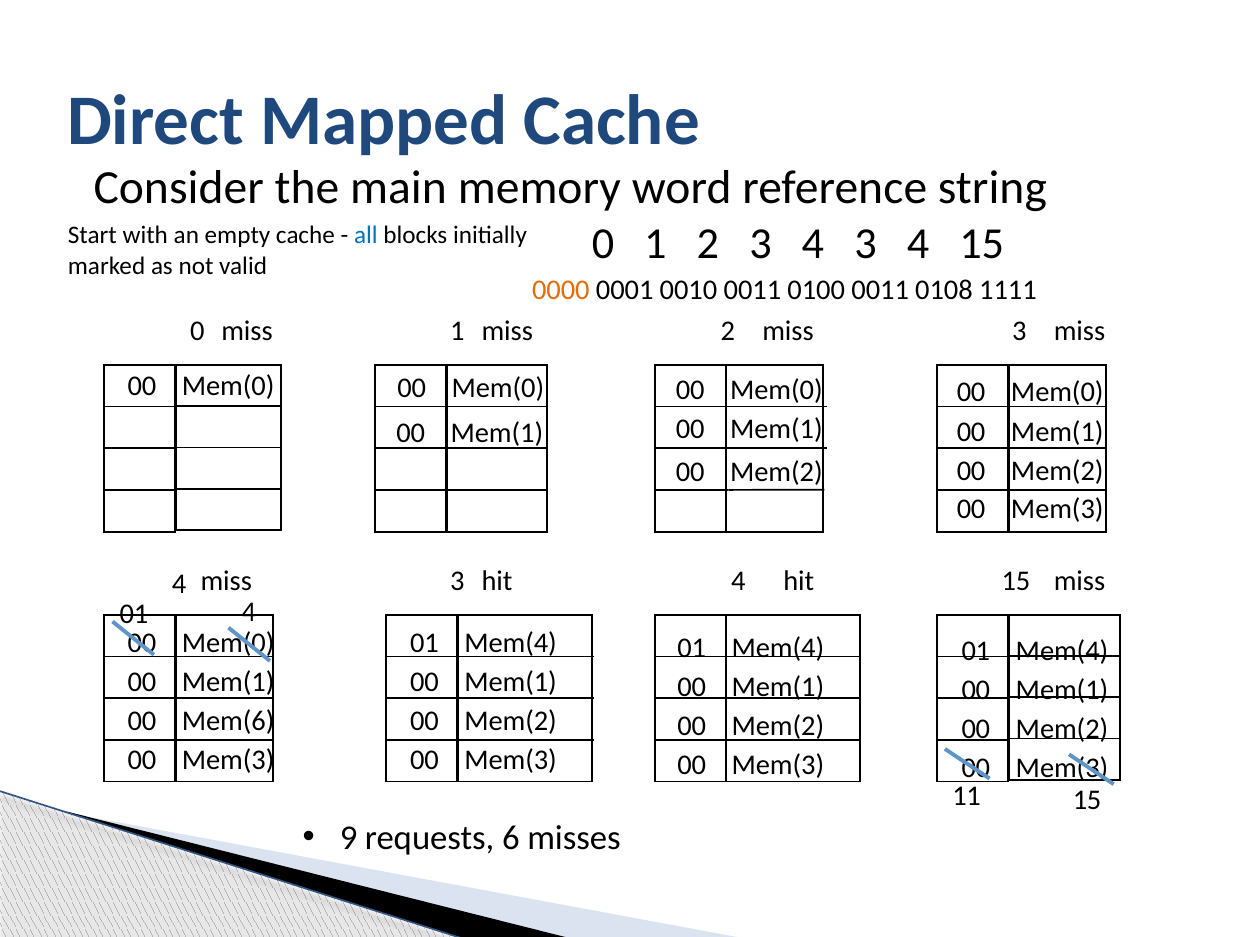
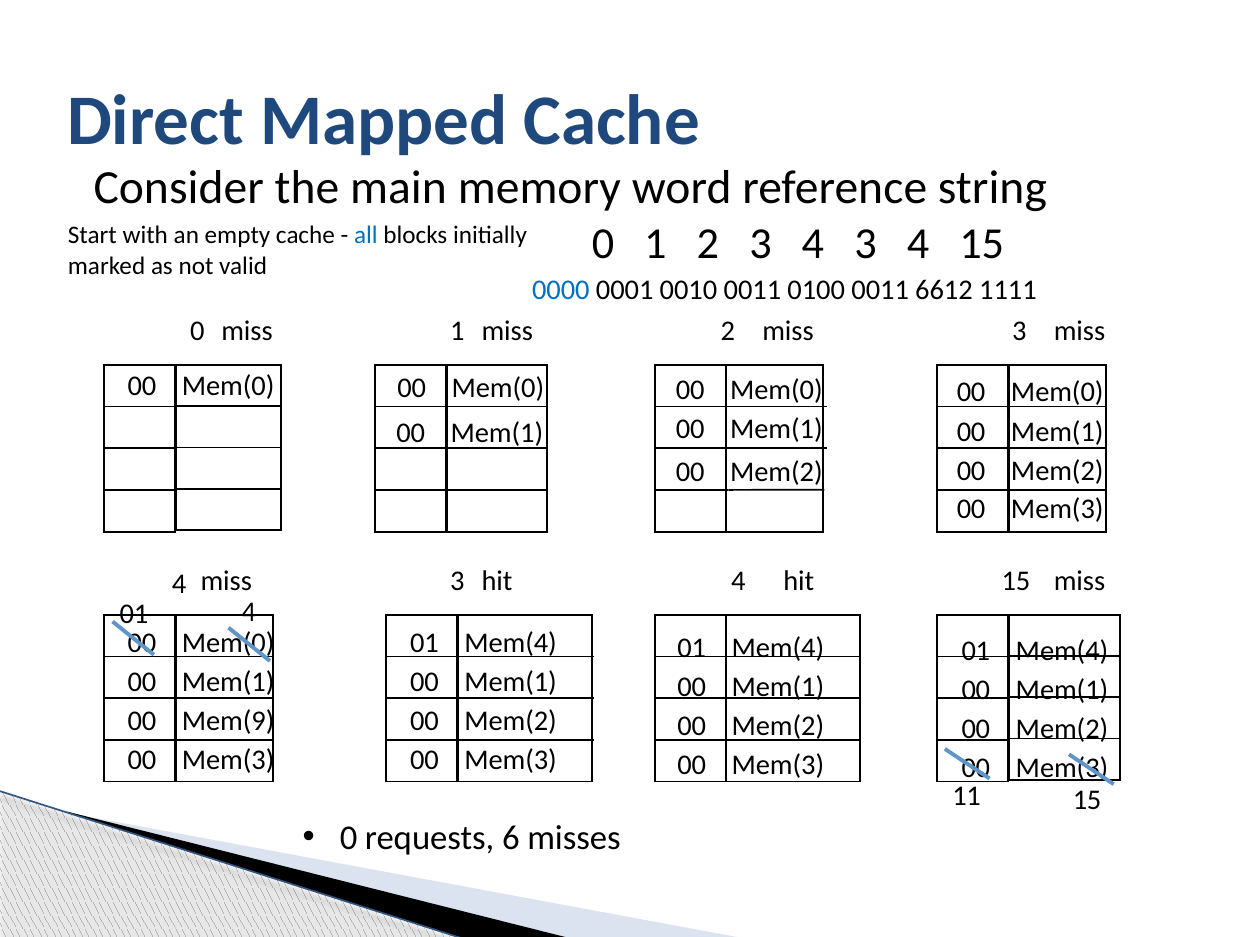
0000 colour: orange -> blue
0108: 0108 -> 6612
Mem(6: Mem(6 -> Mem(9
9 at (349, 838): 9 -> 0
